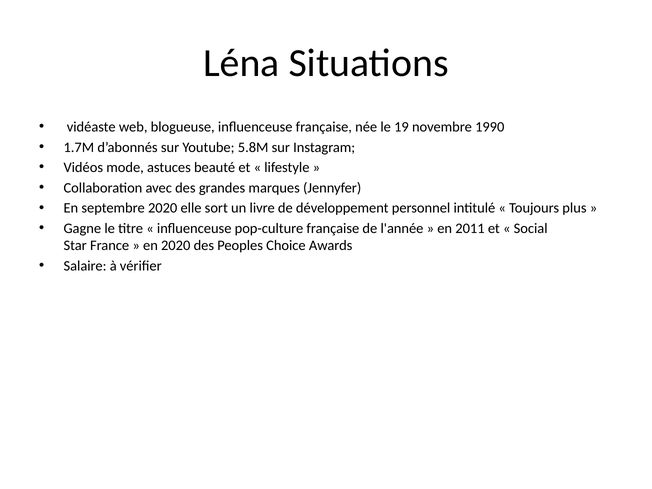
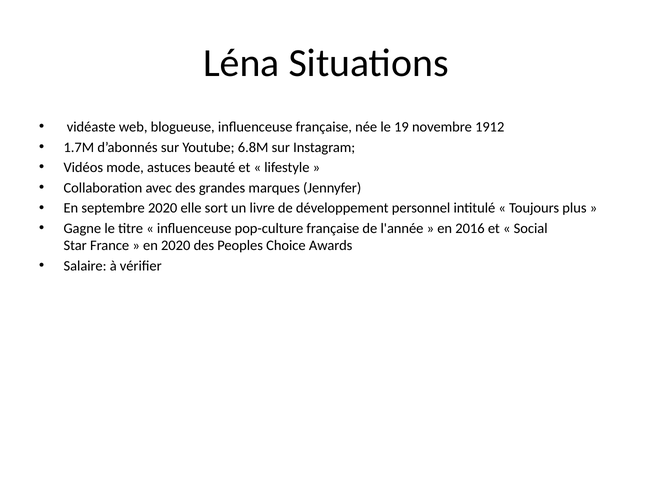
1990: 1990 -> 1912
5.8M: 5.8M -> 6.8M
2011: 2011 -> 2016
